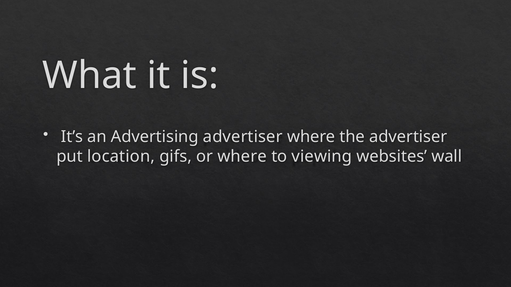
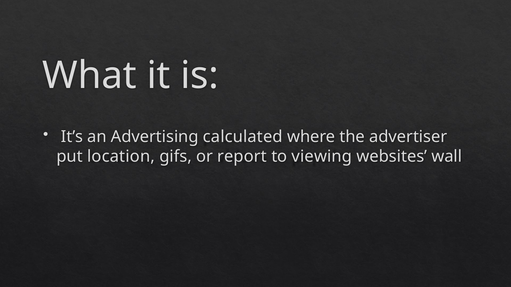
Advertising advertiser: advertiser -> calculated
or where: where -> report
